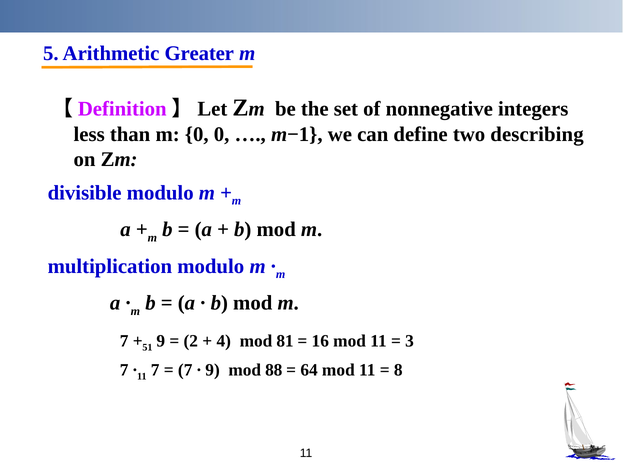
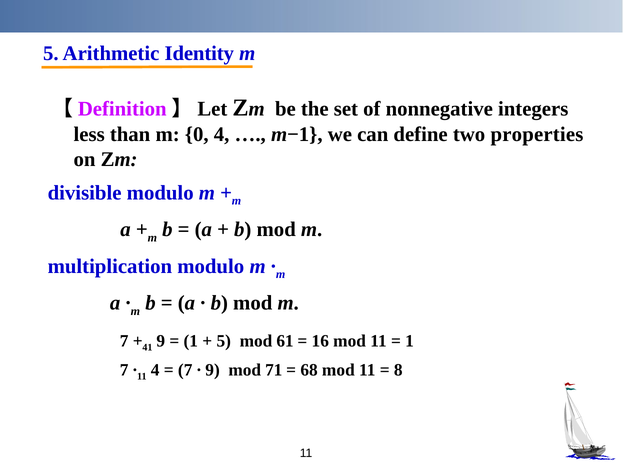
Greater: Greater -> Identity
0 0: 0 -> 4
describing: describing -> properties
51: 51 -> 41
2 at (191, 340): 2 -> 1
4 at (224, 340): 4 -> 5
81: 81 -> 61
3 at (410, 340): 3 -> 1
11 7: 7 -> 4
88: 88 -> 71
64: 64 -> 68
